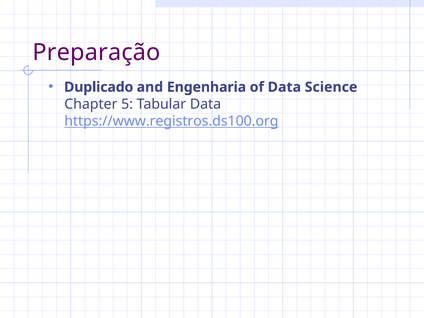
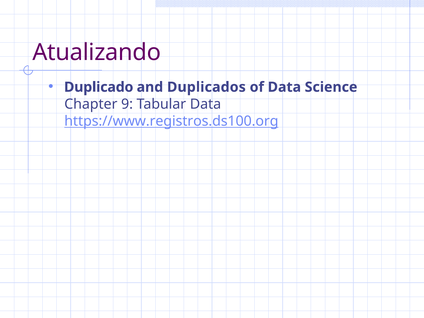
Preparação: Preparação -> Atualizando
Engenharia: Engenharia -> Duplicados
5: 5 -> 9
